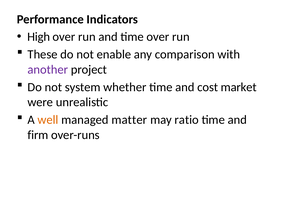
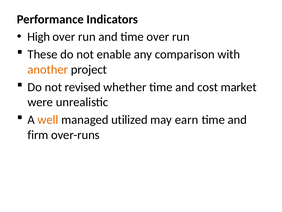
another colour: purple -> orange
system: system -> revised
matter: matter -> utilized
ratio: ratio -> earn
